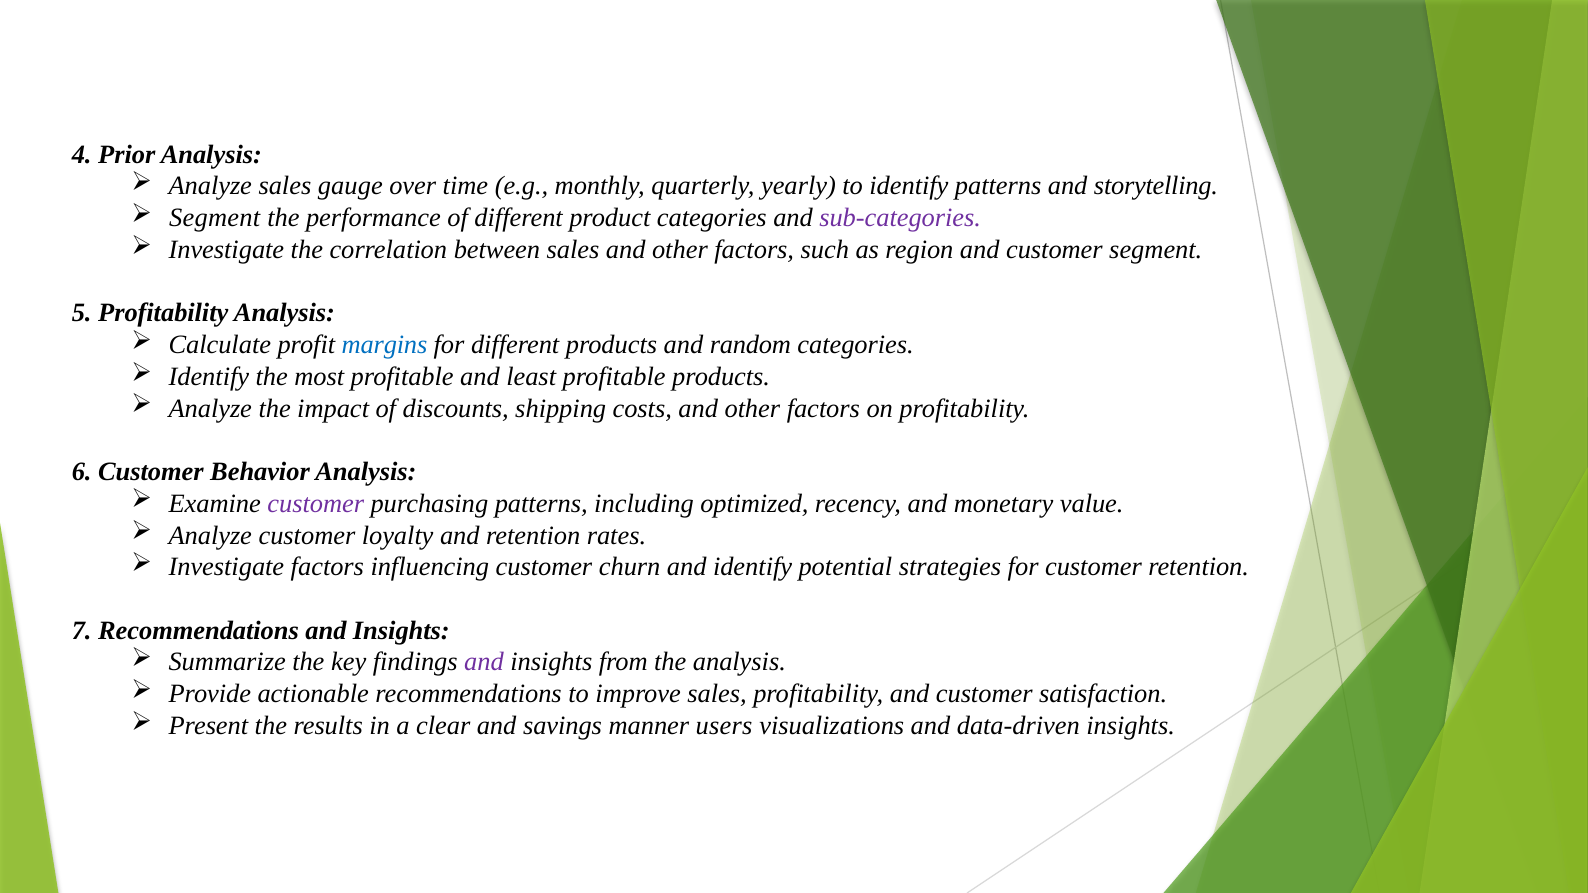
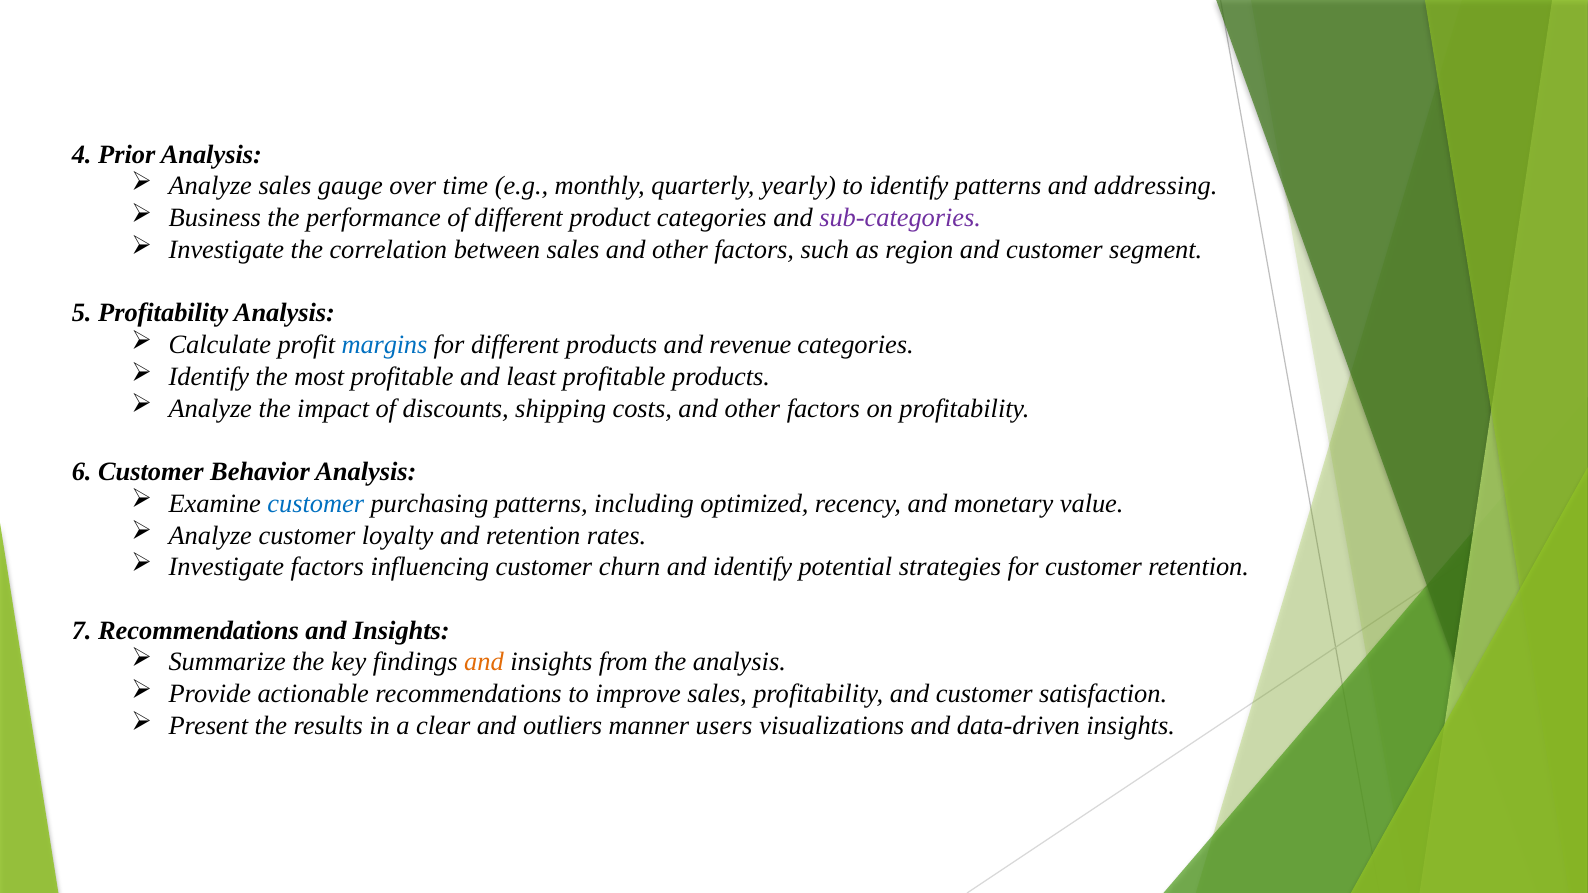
storytelling: storytelling -> addressing
Segment at (215, 218): Segment -> Business
random: random -> revenue
customer at (316, 504) colour: purple -> blue
and at (484, 662) colour: purple -> orange
savings: savings -> outliers
